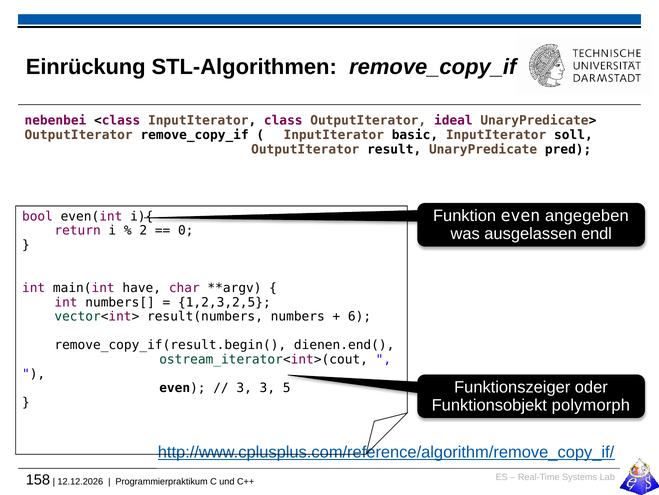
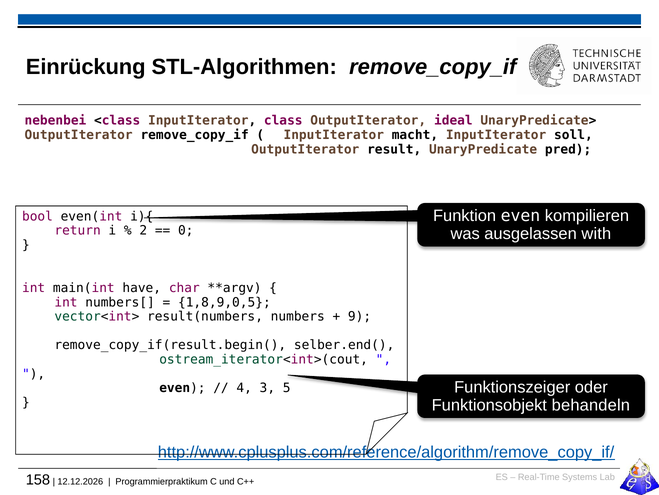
basic: basic -> macht
angegeben: angegeben -> kompilieren
endl: endl -> with
1,2,3,2,5: 1,2,3,2,5 -> 1,8,9,0,5
6: 6 -> 9
dienen.end(: dienen.end( -> selber.end(
3 at (244, 388): 3 -> 4
polymorph: polymorph -> behandeln
